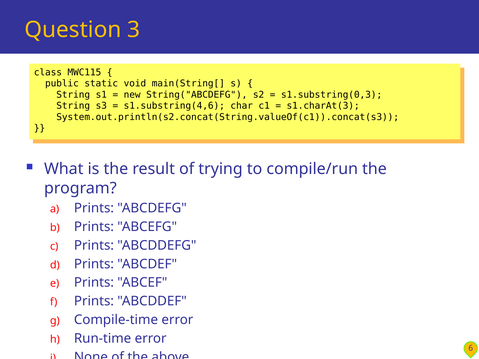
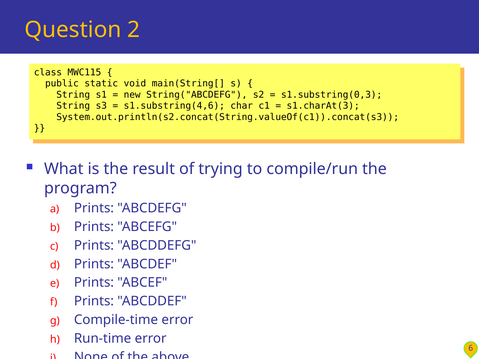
3: 3 -> 2
